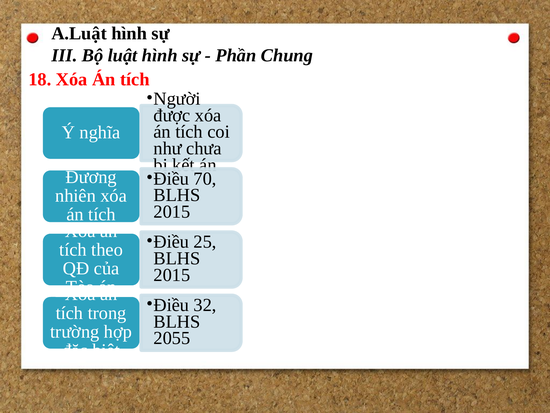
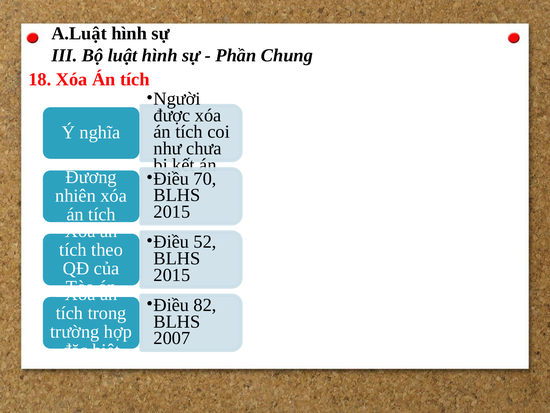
25: 25 -> 52
32: 32 -> 82
2055: 2055 -> 2007
